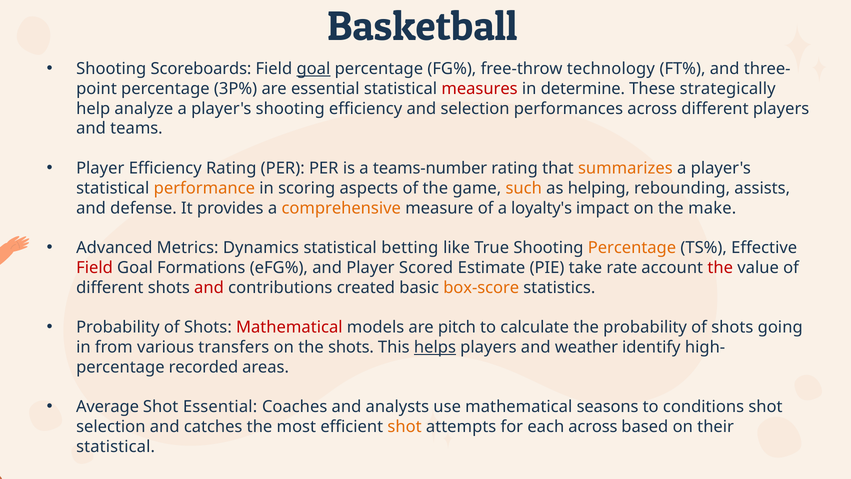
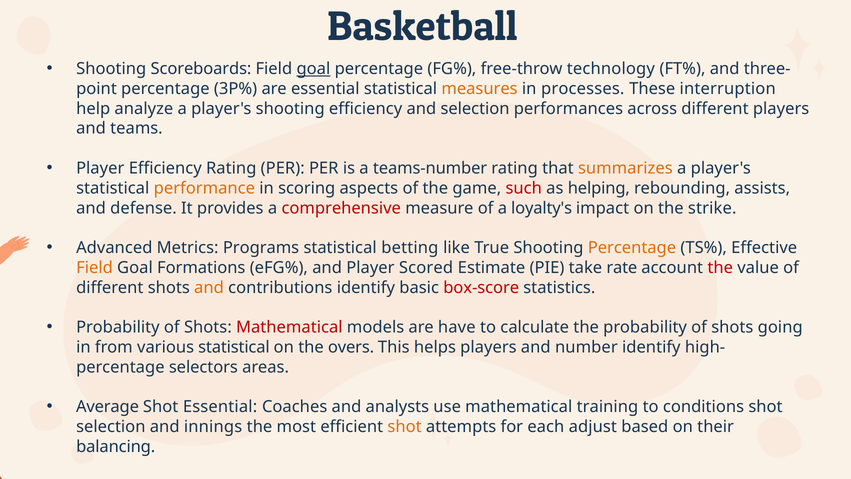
measures colour: red -> orange
determine: determine -> processes
strategically: strategically -> interruption
such colour: orange -> red
comprehensive colour: orange -> red
make: make -> strike
Dynamics: Dynamics -> Programs
Field at (95, 268) colour: red -> orange
and at (209, 287) colour: red -> orange
contributions created: created -> identify
box-score colour: orange -> red
pitch: pitch -> have
various transfers: transfers -> statistical
the shots: shots -> overs
helps underline: present -> none
weather: weather -> number
recorded: recorded -> selectors
seasons: seasons -> training
catches: catches -> innings
each across: across -> adjust
statistical at (116, 446): statistical -> balancing
